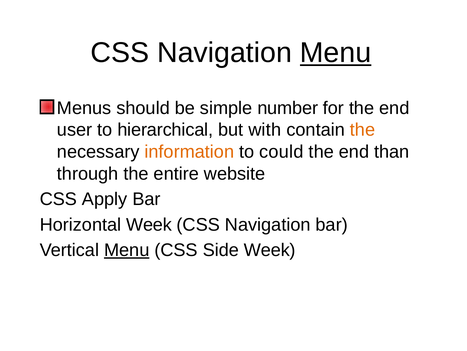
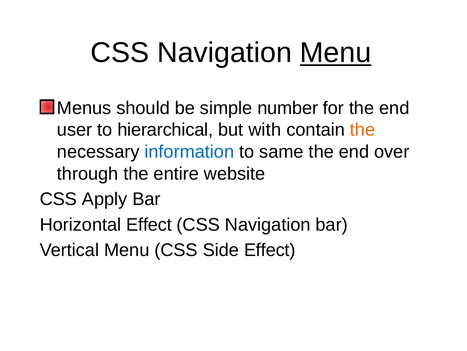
information colour: orange -> blue
could: could -> same
than: than -> over
Horizontal Week: Week -> Effect
Menu at (127, 250) underline: present -> none
Side Week: Week -> Effect
